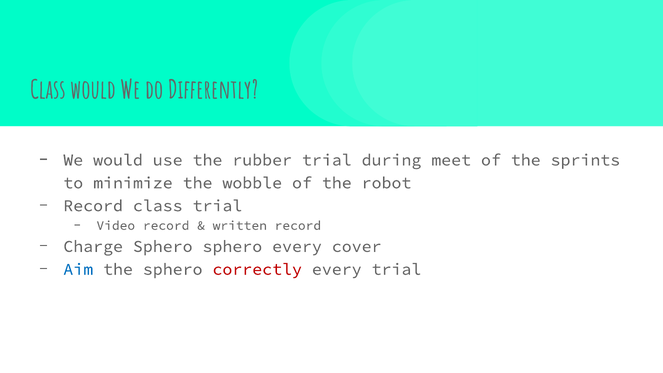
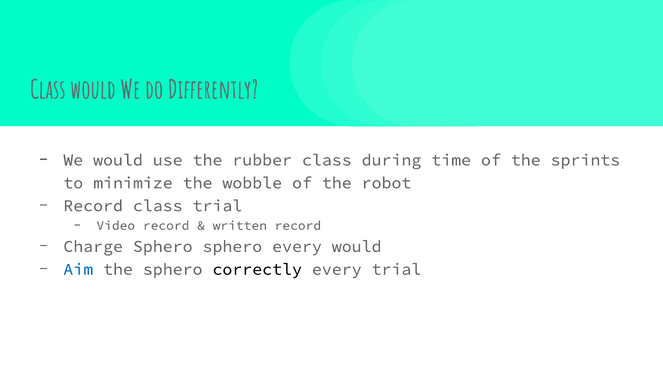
rubber trial: trial -> class
meet: meet -> time
every cover: cover -> would
correctly colour: red -> black
